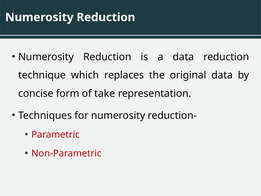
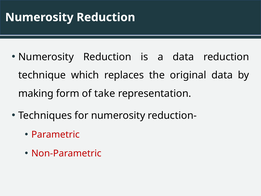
concise: concise -> making
